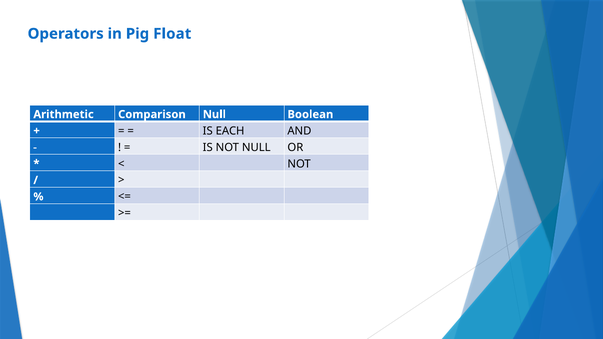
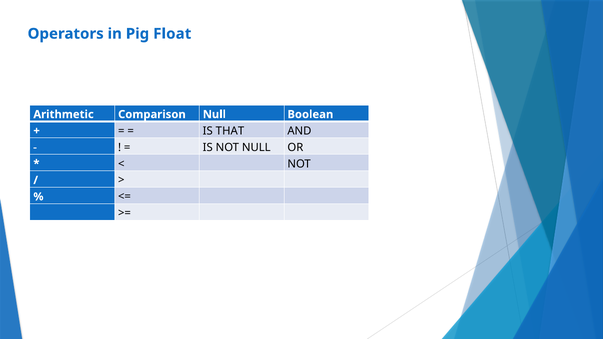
EACH: EACH -> THAT
